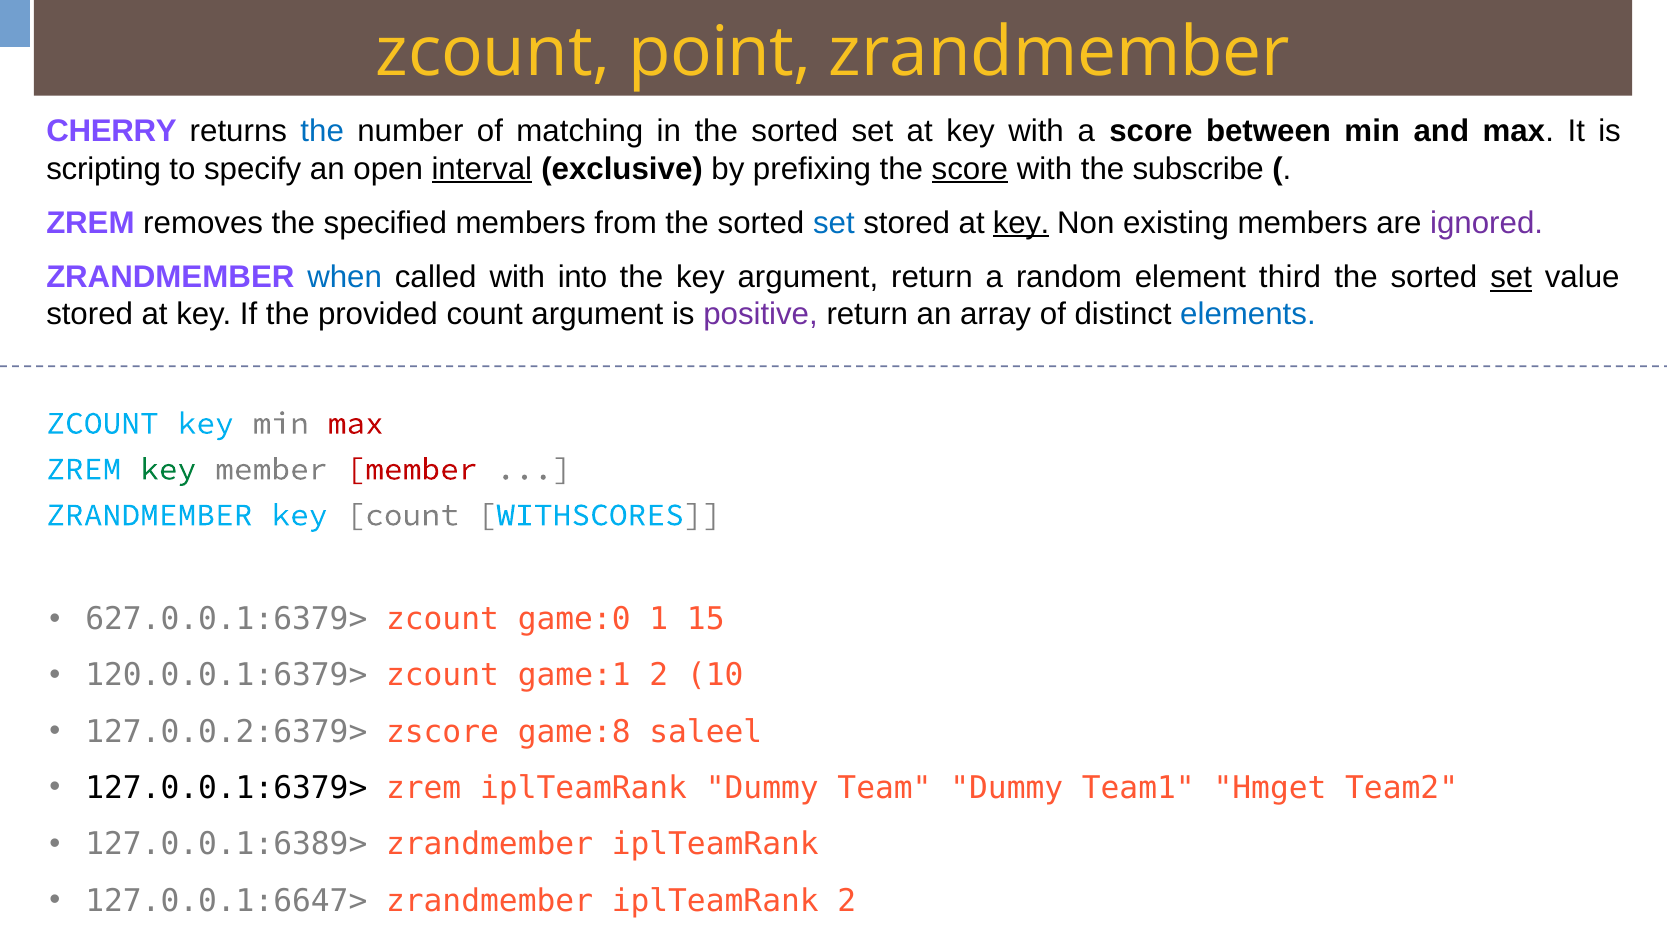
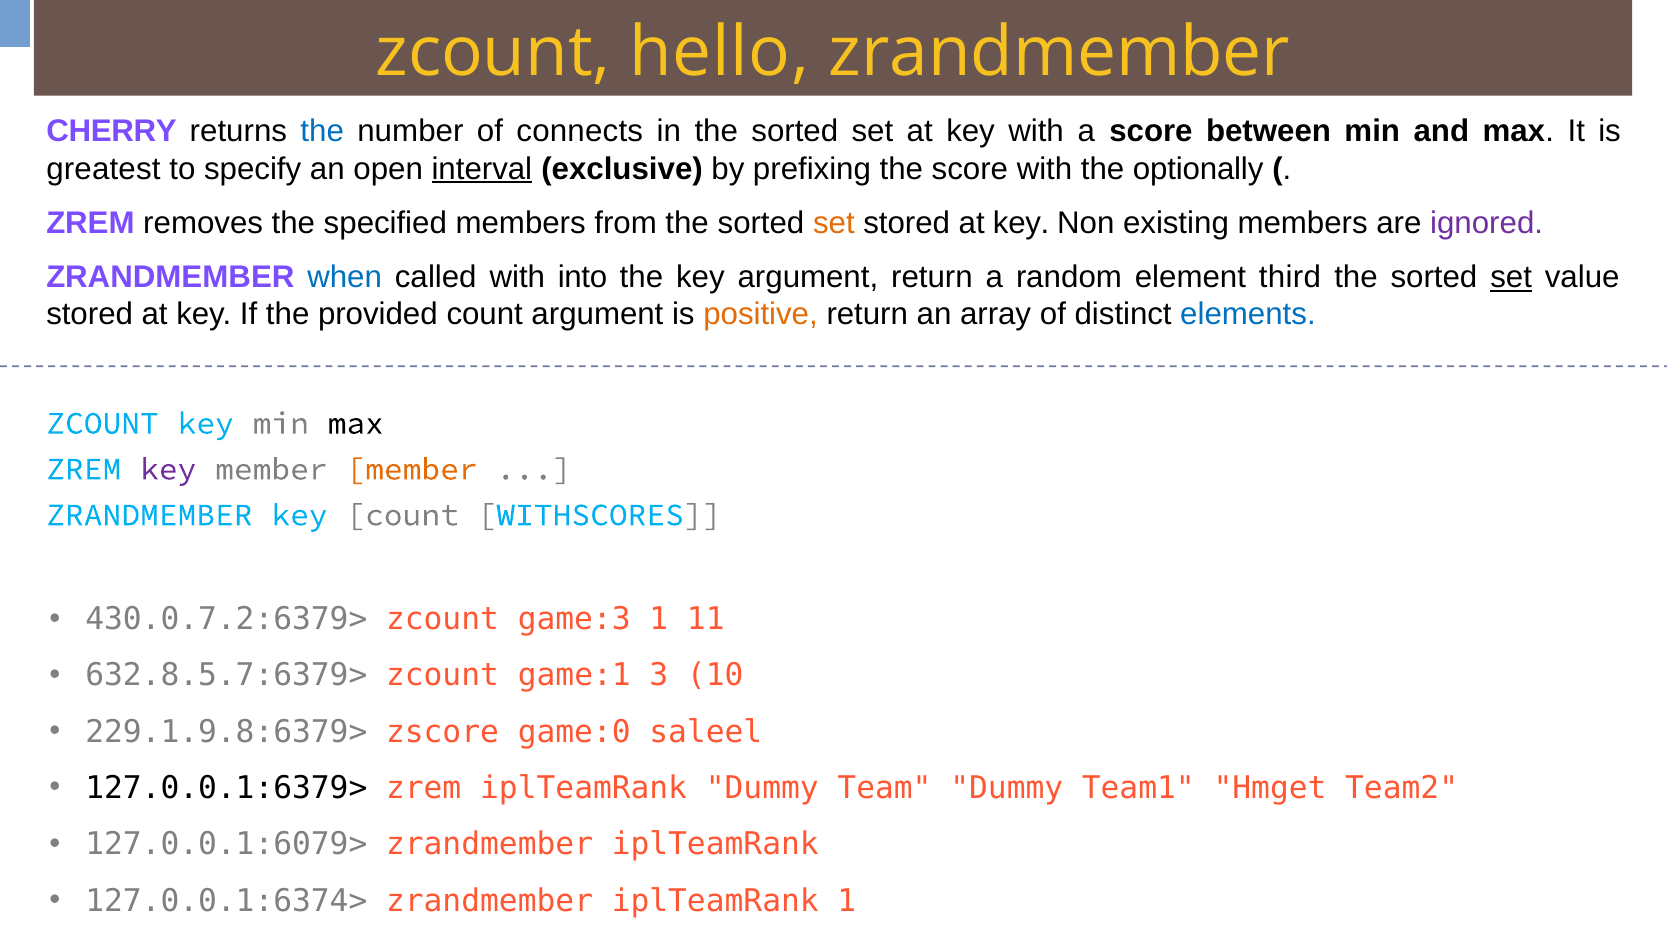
point: point -> hello
matching: matching -> connects
scripting: scripting -> greatest
score at (970, 169) underline: present -> none
subscribe: subscribe -> optionally
set at (834, 223) colour: blue -> orange
key at (1021, 223) underline: present -> none
positive colour: purple -> orange
max at (356, 423) colour: red -> black
key at (168, 469) colour: green -> purple
member at (412, 469) colour: red -> orange
627.0.0.1:6379>: 627.0.0.1:6379> -> 430.0.7.2:6379>
game:0: game:0 -> game:3
15: 15 -> 11
120.0.0.1:6379>: 120.0.0.1:6379> -> 632.8.5.7:6379>
game:1 2: 2 -> 3
127.0.0.2:6379>: 127.0.0.2:6379> -> 229.1.9.8:6379>
game:8: game:8 -> game:0
127.0.0.1:6389>: 127.0.0.1:6389> -> 127.0.0.1:6079>
127.0.0.1:6647>: 127.0.0.1:6647> -> 127.0.0.1:6374>
iplTeamRank 2: 2 -> 1
